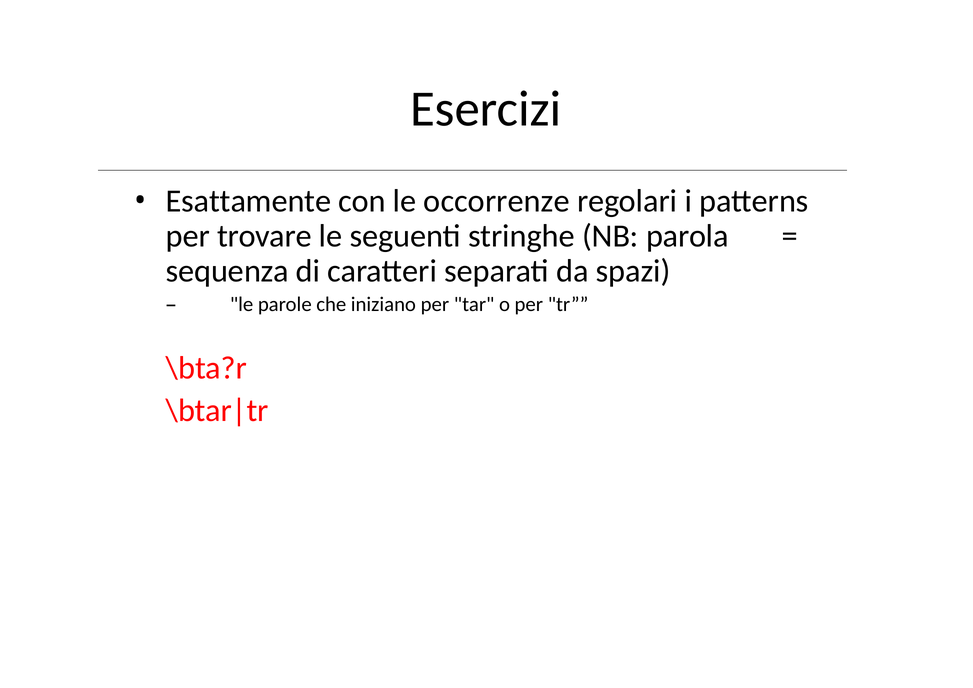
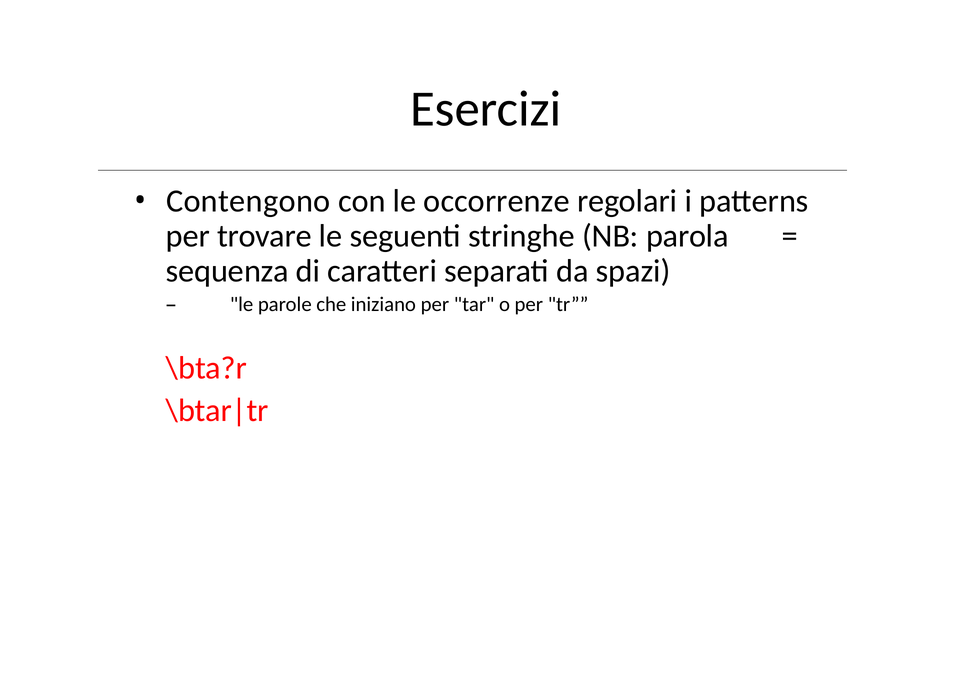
Esattamente: Esattamente -> Contengono
